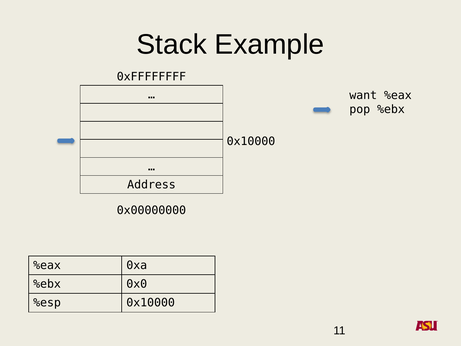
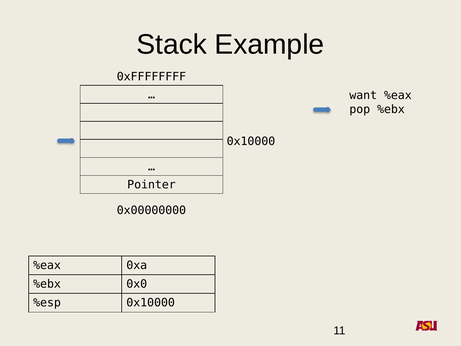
Address: Address -> Pointer
